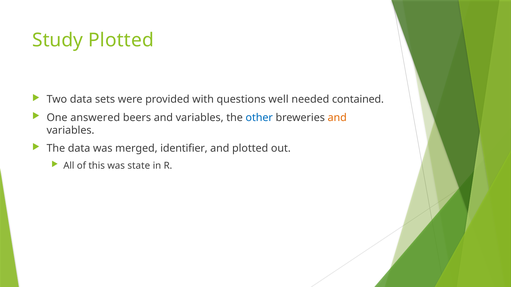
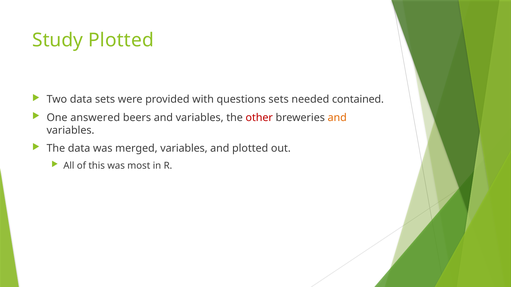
questions well: well -> sets
other colour: blue -> red
merged identifier: identifier -> variables
state: state -> most
